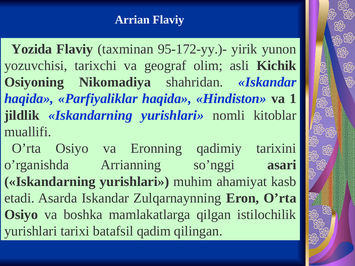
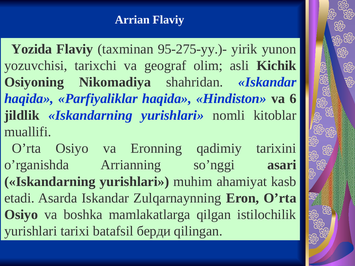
95-172-yy.)-: 95-172-yy.)- -> 95-275-yy.)-
1: 1 -> 6
qadim: qadim -> берди
